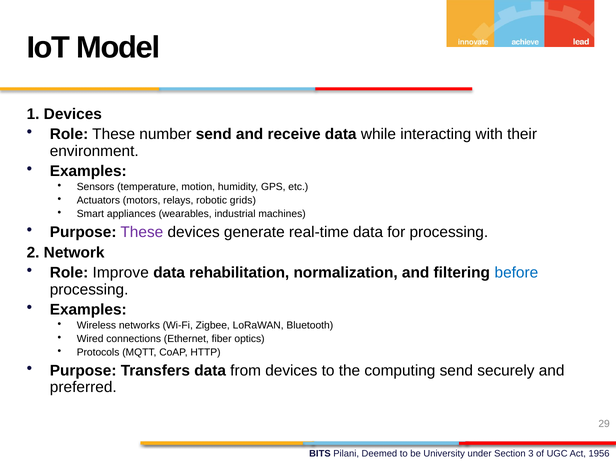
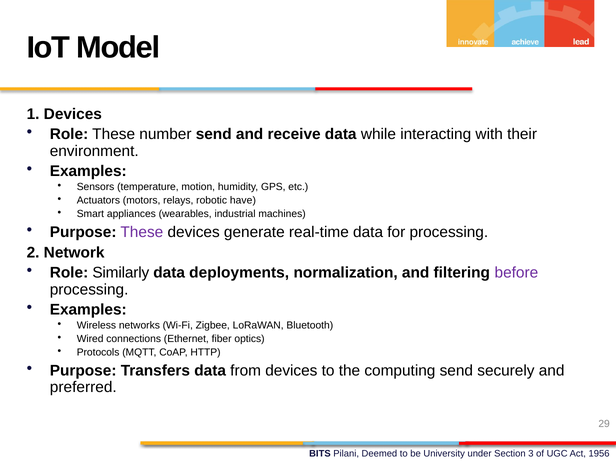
grids: grids -> have
Improve: Improve -> Similarly
rehabilitation: rehabilitation -> deployments
before colour: blue -> purple
